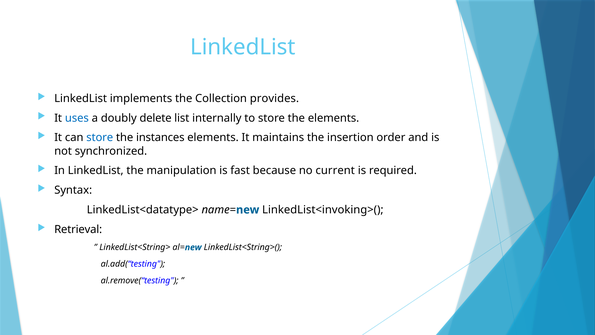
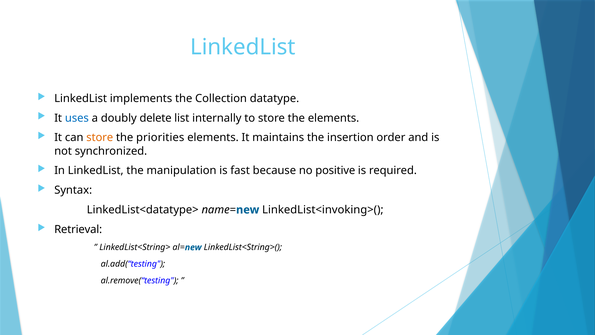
provides: provides -> datatype
store at (100, 137) colour: blue -> orange
instances: instances -> priorities
current: current -> positive
